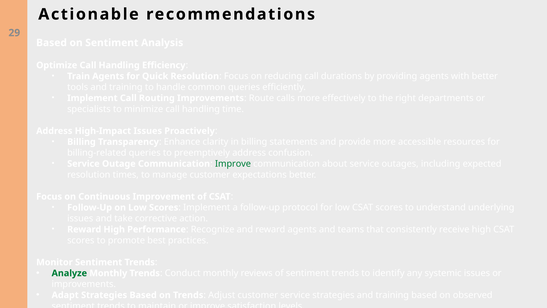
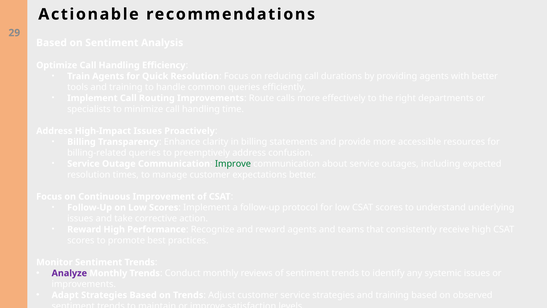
Analyze colour: green -> purple
